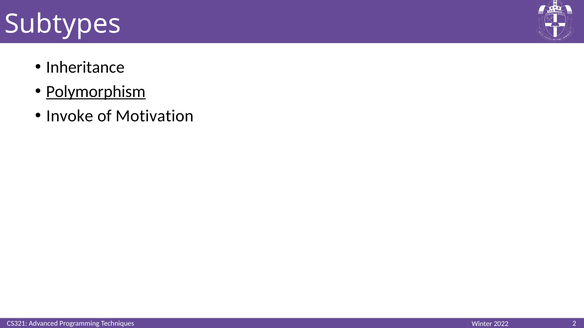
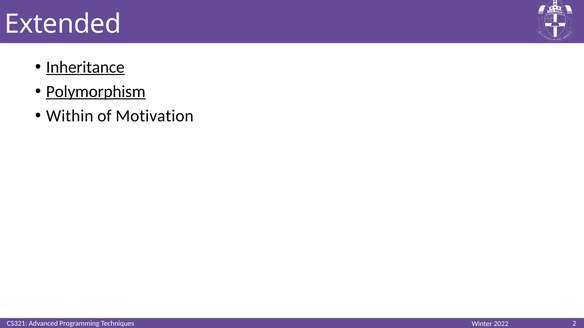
Subtypes: Subtypes -> Extended
Inheritance underline: none -> present
Invoke: Invoke -> Within
